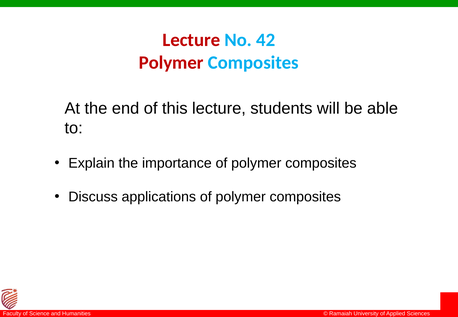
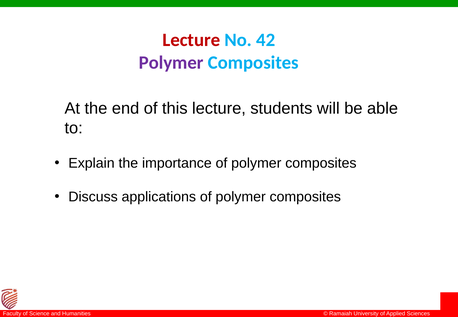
Polymer at (171, 63) colour: red -> purple
